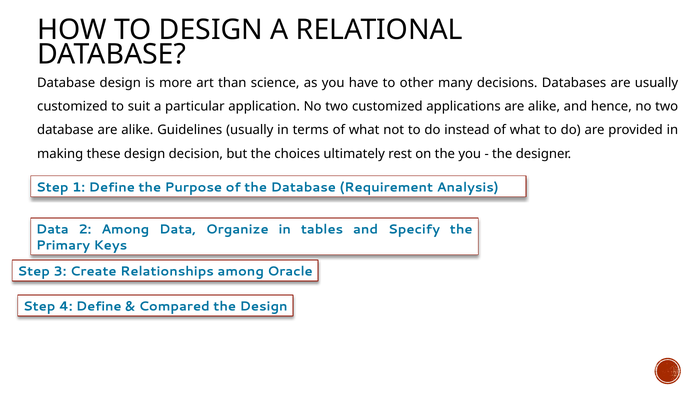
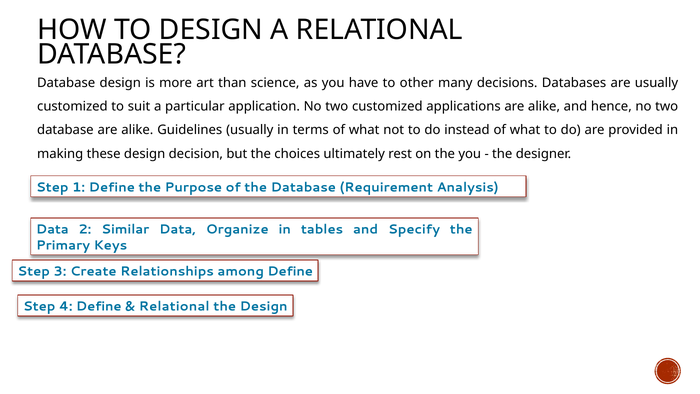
2 Among: Among -> Similar
among Oracle: Oracle -> Define
Compared at (174, 306): Compared -> Relational
